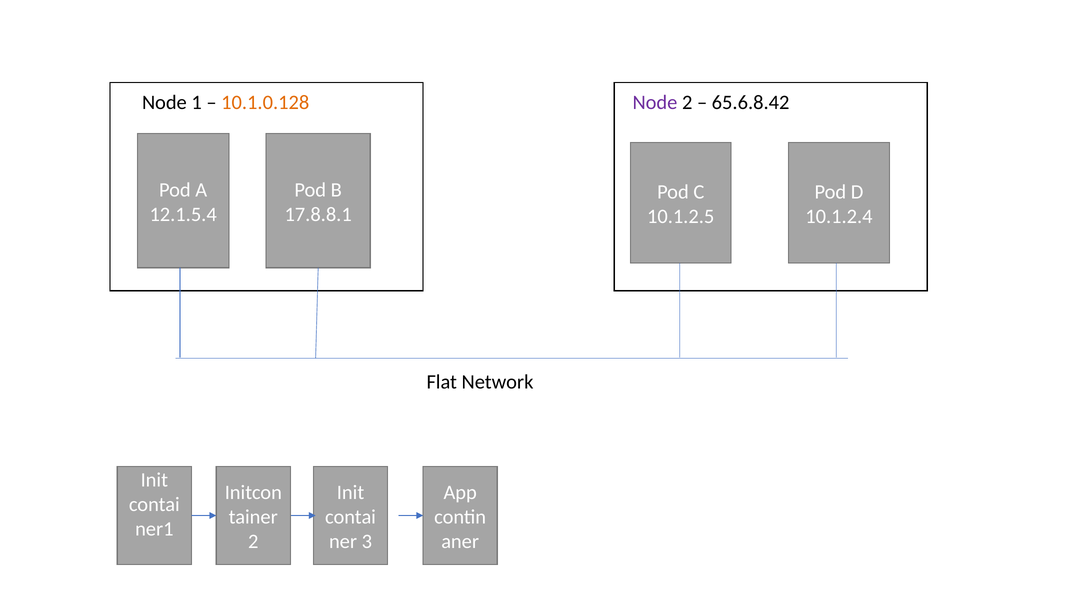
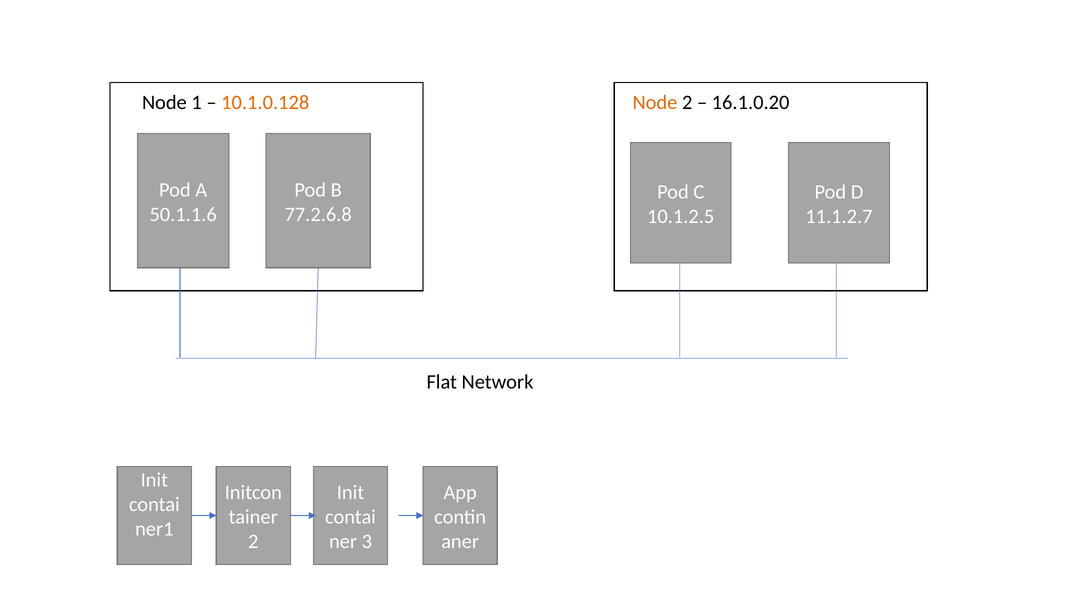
Node at (655, 102) colour: purple -> orange
65.6.8.42: 65.6.8.42 -> 16.1.0.20
12.1.5.4: 12.1.5.4 -> 50.1.1.6
17.8.8.1: 17.8.8.1 -> 77.2.6.8
10.1.2.4: 10.1.2.4 -> 11.1.2.7
